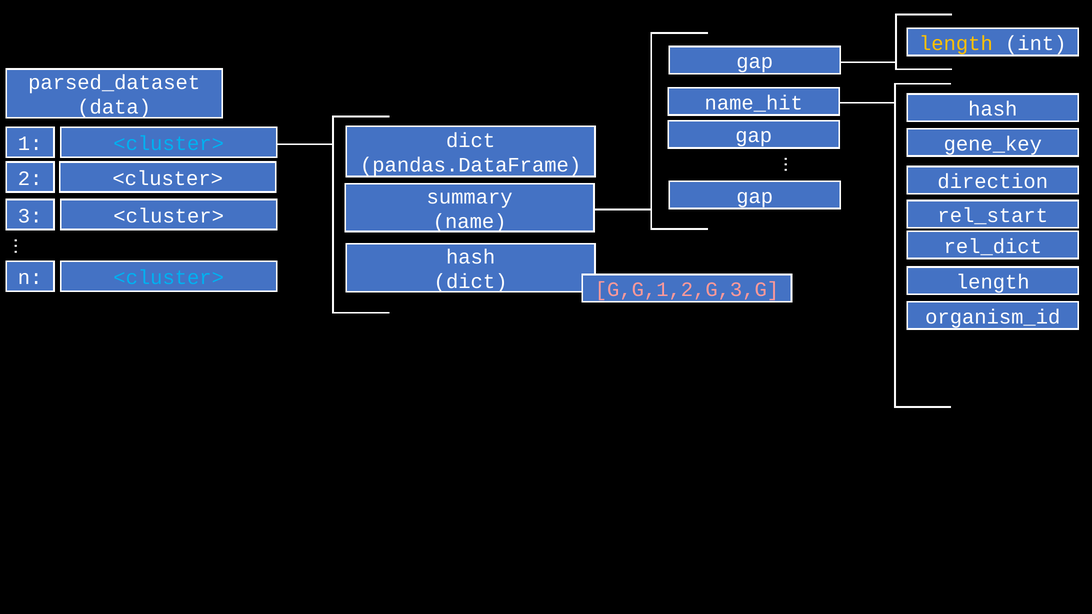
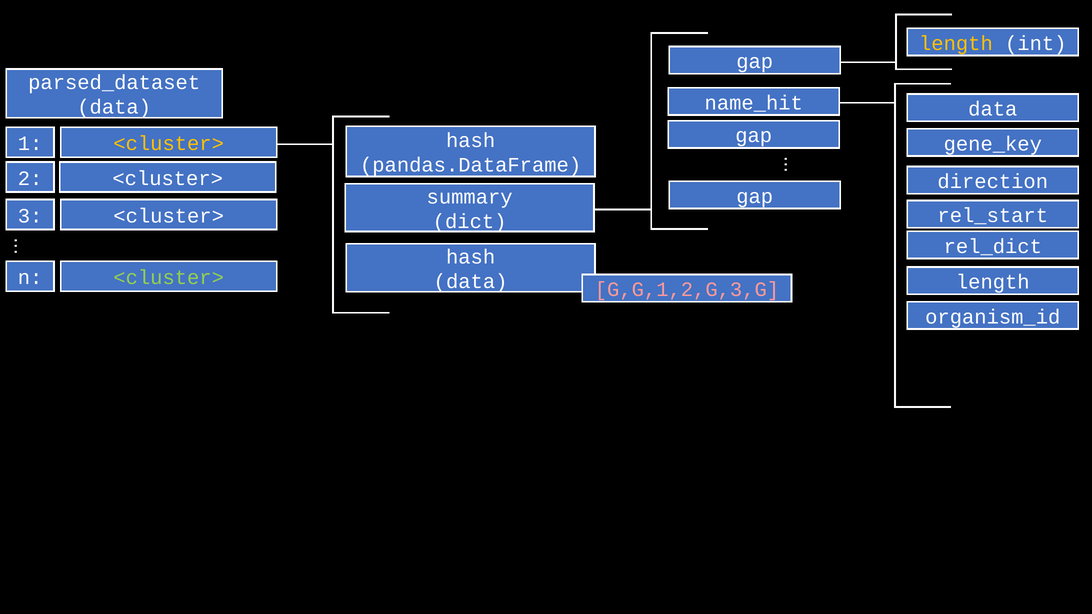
hash at (993, 109): hash -> data
dict at (471, 141): dict -> hash
<cluster> at (169, 144) colour: light blue -> yellow
name: name -> dict
<cluster> at (169, 278) colour: light blue -> light green
dict at (471, 282): dict -> data
